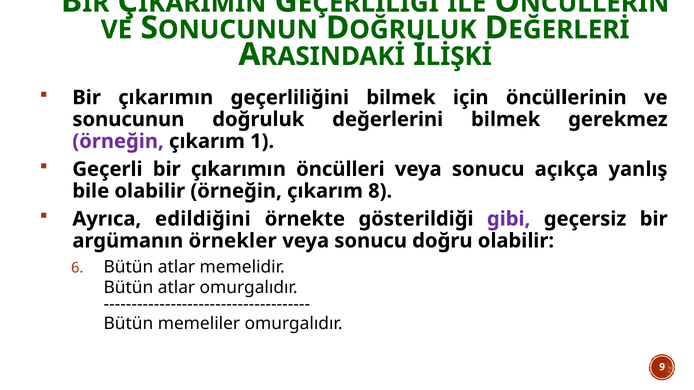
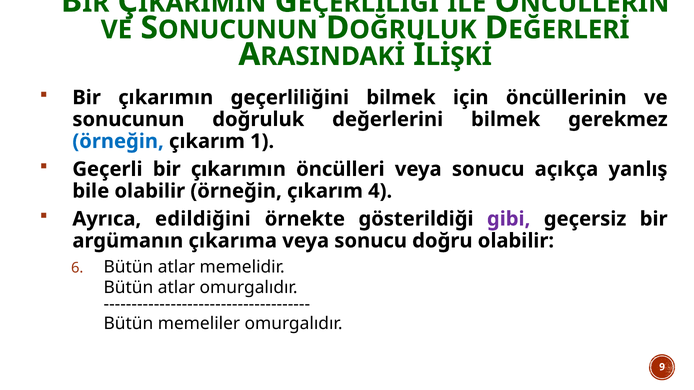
örneğin at (118, 141) colour: purple -> blue
8: 8 -> 4
örnekler: örnekler -> çıkarıma
